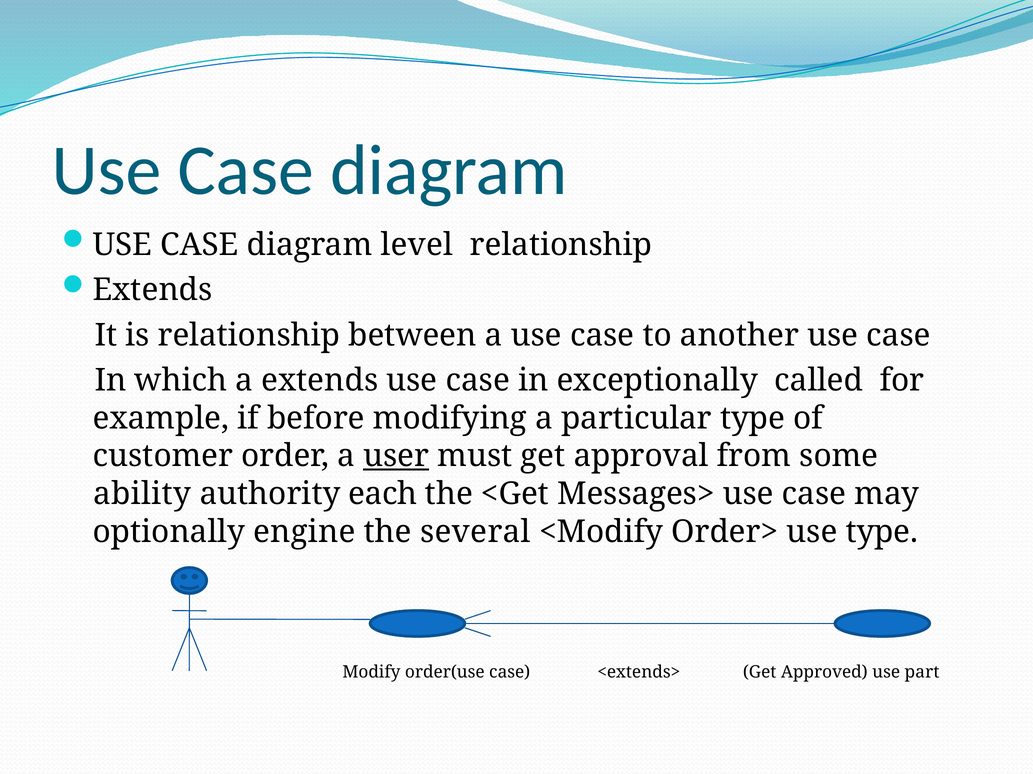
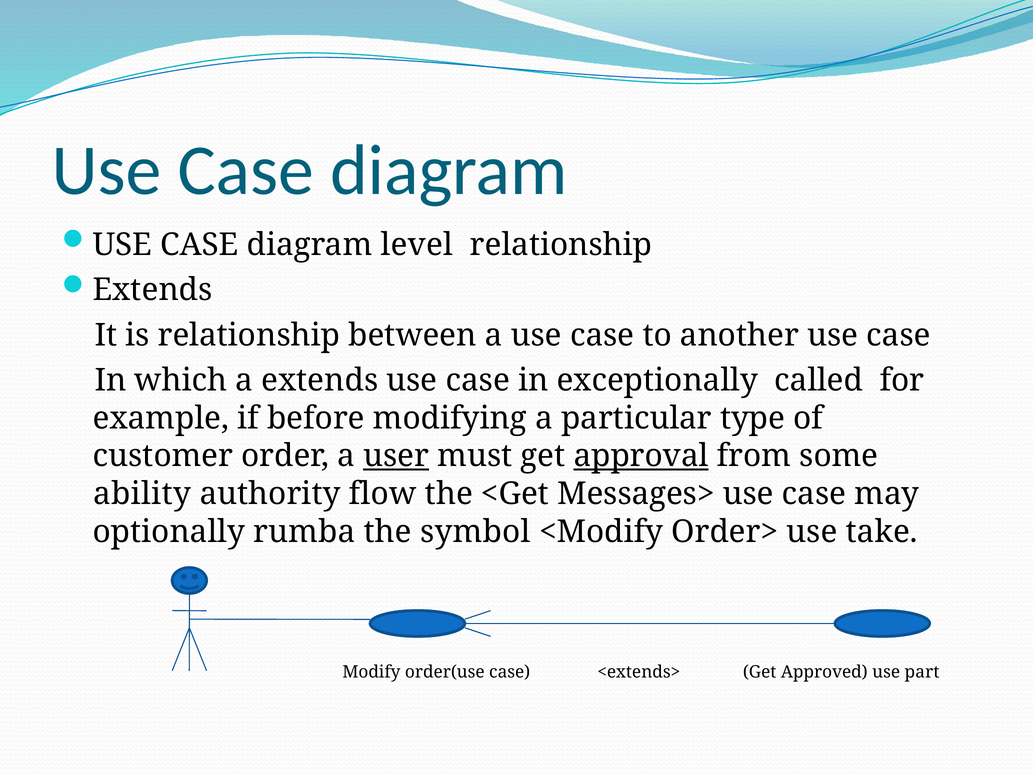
approval underline: none -> present
each: each -> flow
engine: engine -> rumba
several: several -> symbol
use type: type -> take
